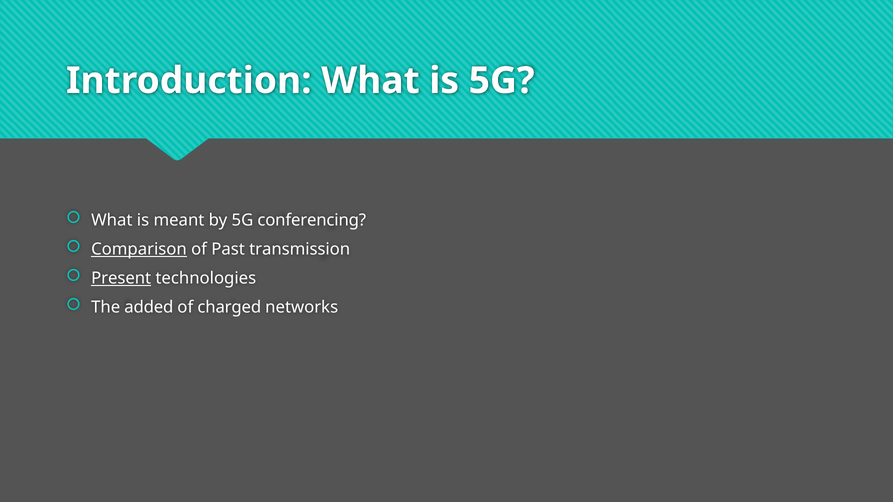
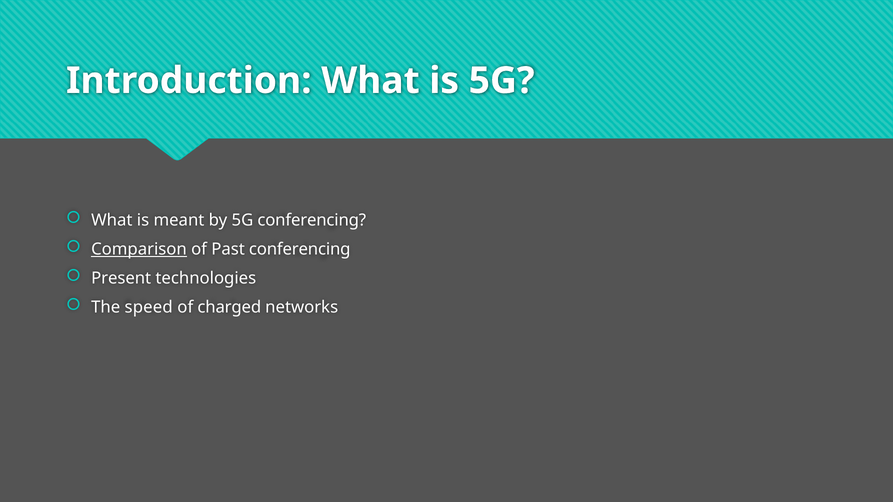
Past transmission: transmission -> conferencing
Present underline: present -> none
added: added -> speed
